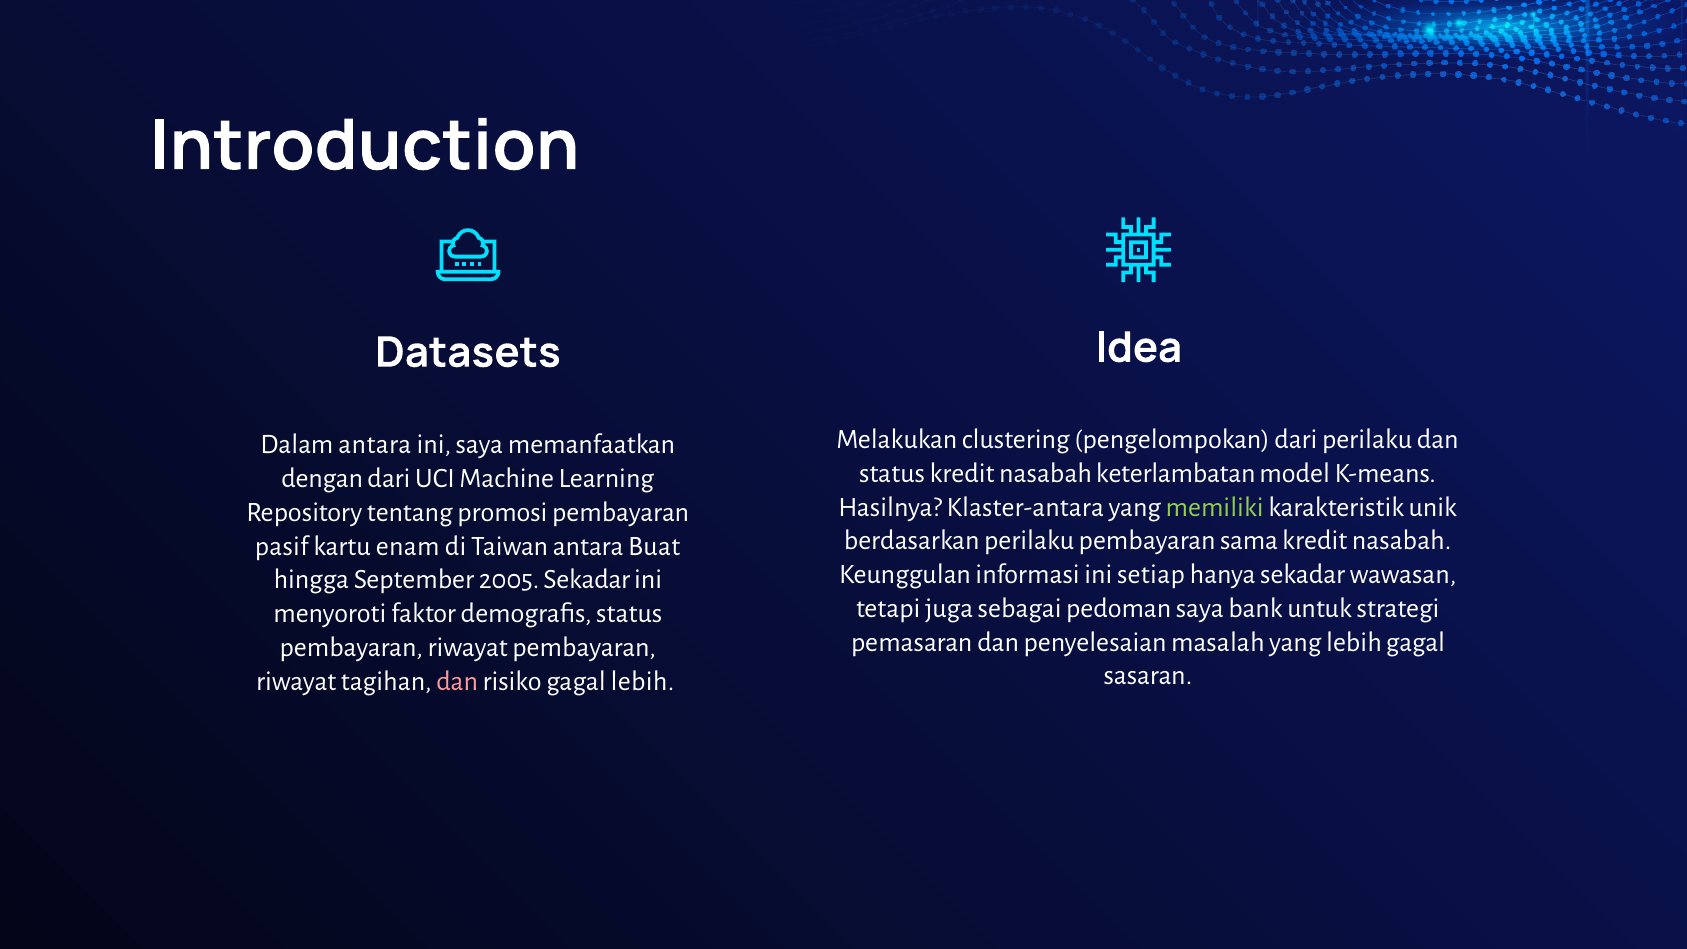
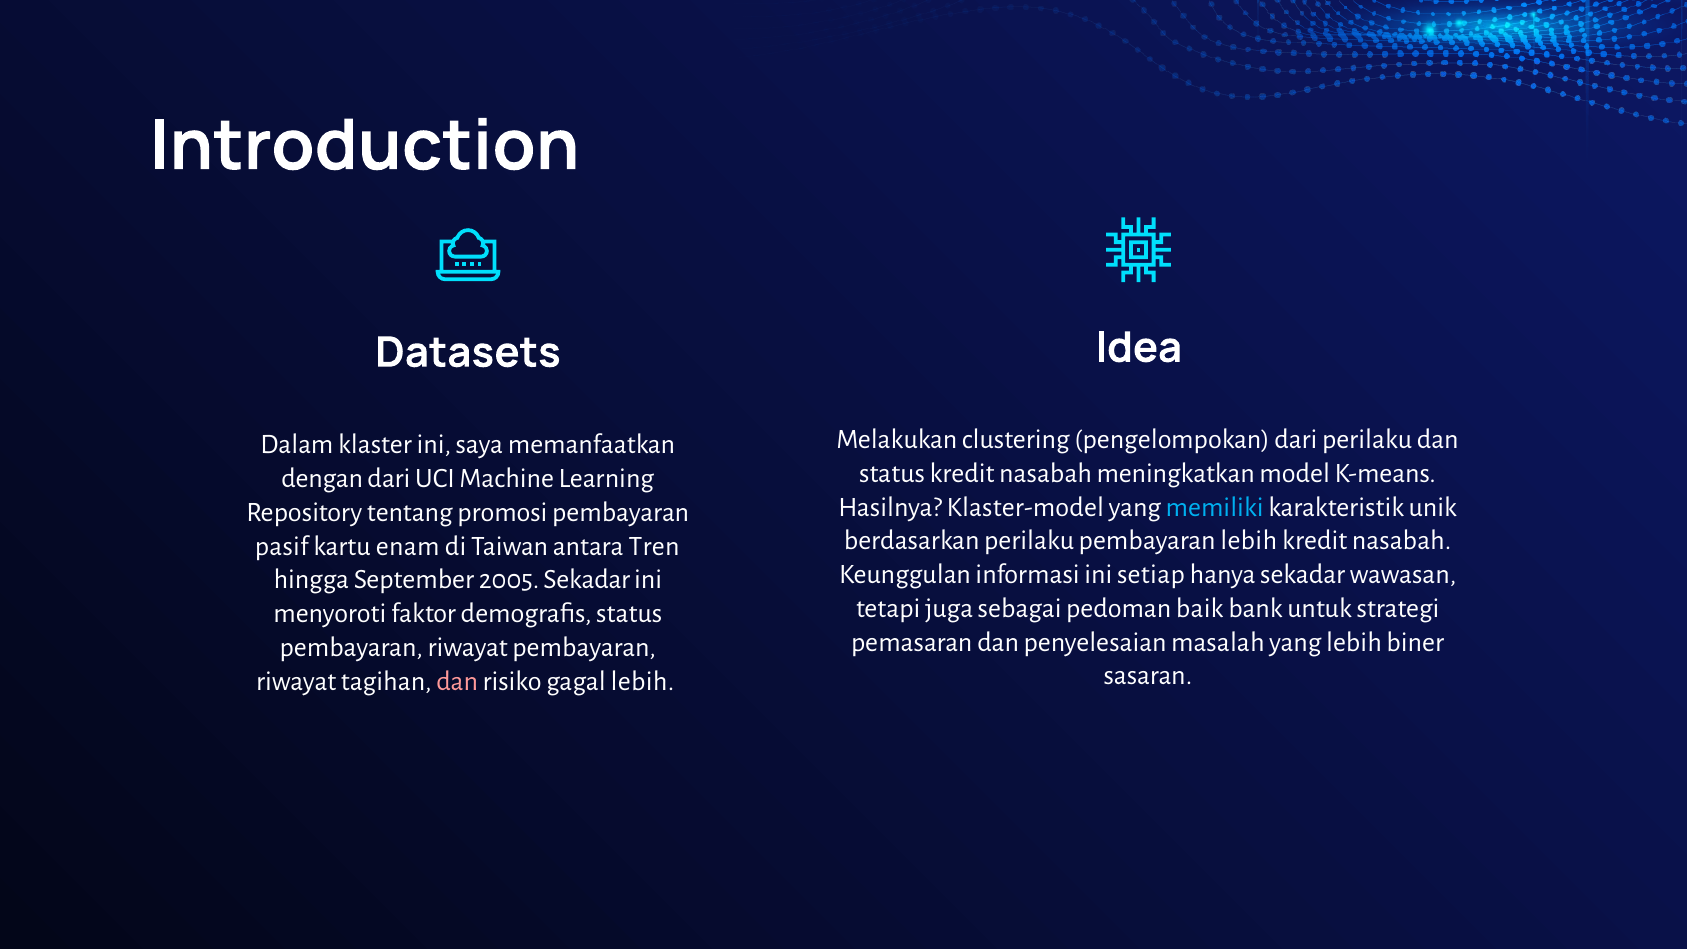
Dalam antara: antara -> klaster
keterlambatan: keterlambatan -> meningkatkan
Klaster-antara: Klaster-antara -> Klaster-model
memiliki colour: light green -> light blue
pembayaran sama: sama -> lebih
Buat: Buat -> Tren
pedoman saya: saya -> baik
lebih gagal: gagal -> biner
